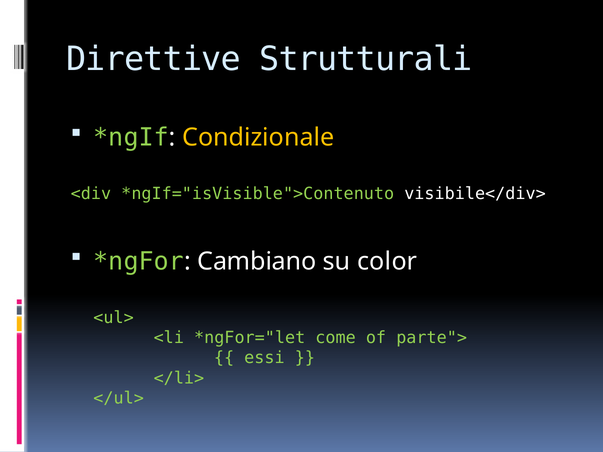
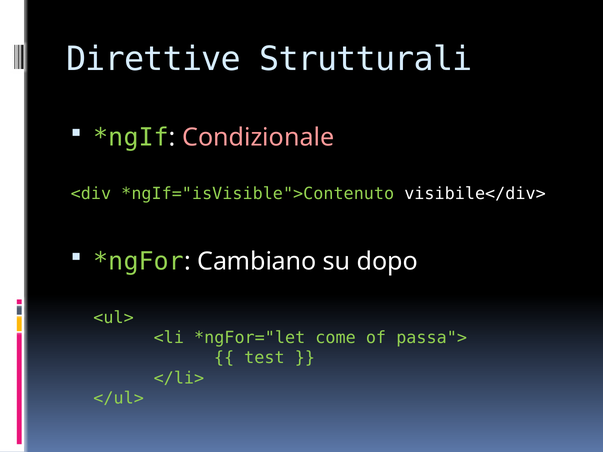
Condizionale colour: yellow -> pink
color: color -> dopo
parte">: parte"> -> passa">
essi: essi -> test
